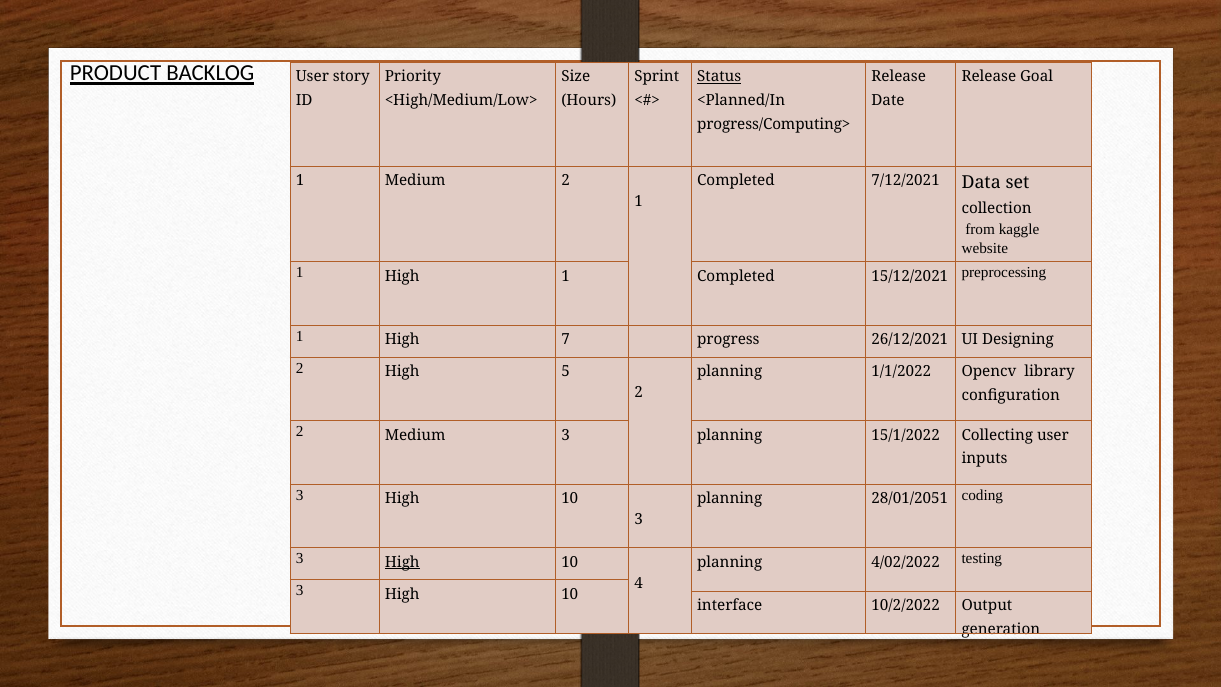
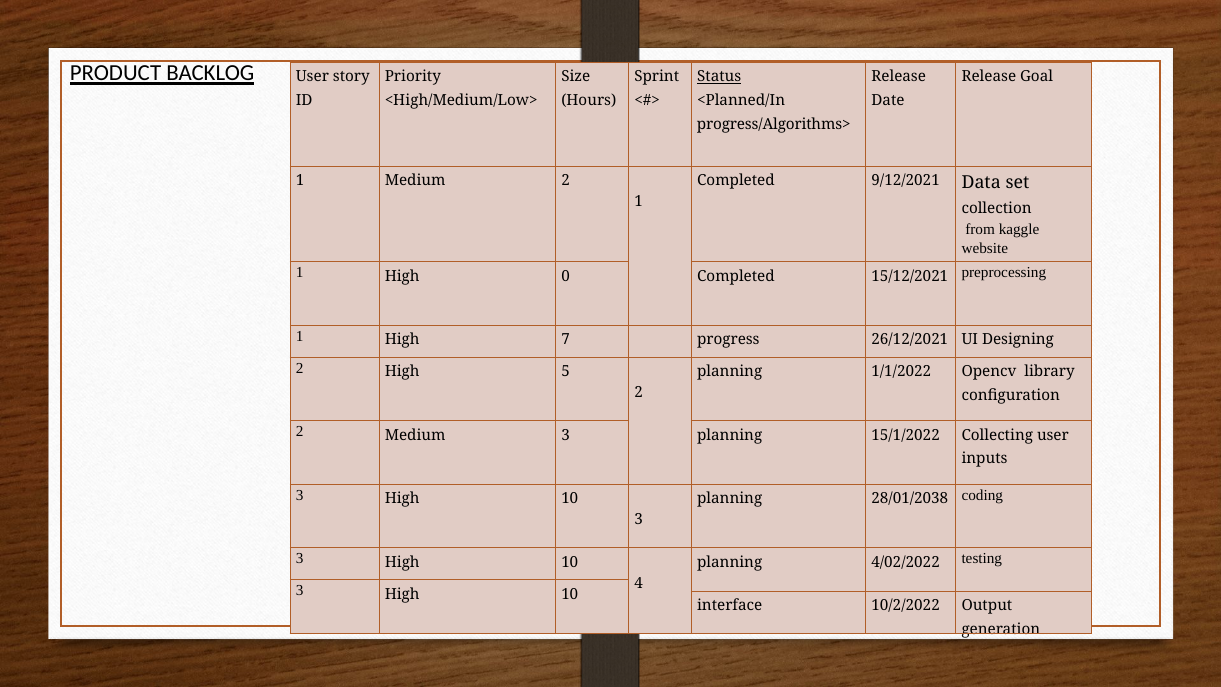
progress/Computing>: progress/Computing> -> progress/Algorithms>
7/12/2021: 7/12/2021 -> 9/12/2021
High 1: 1 -> 0
28/01/2051: 28/01/2051 -> 28/01/2038
High at (402, 562) underline: present -> none
